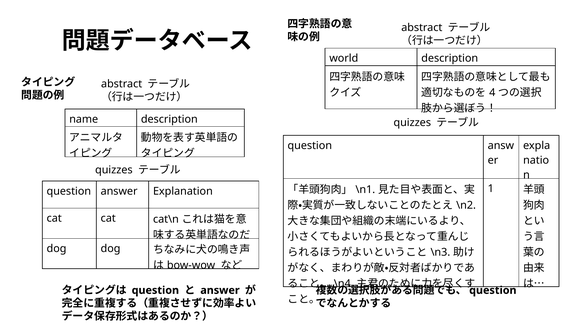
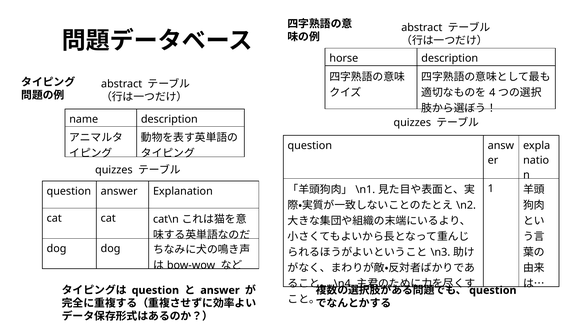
world: world -> horse
